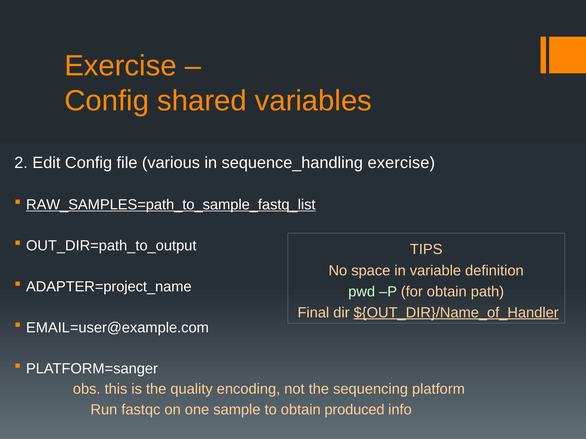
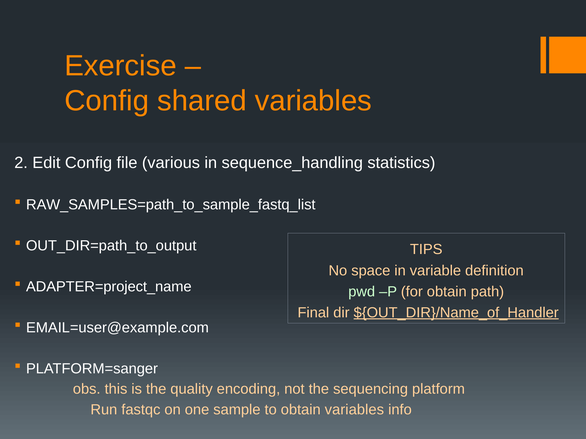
sequence_handling exercise: exercise -> statistics
RAW_SAMPLES=path_to_sample_fastq_list underline: present -> none
obtain produced: produced -> variables
